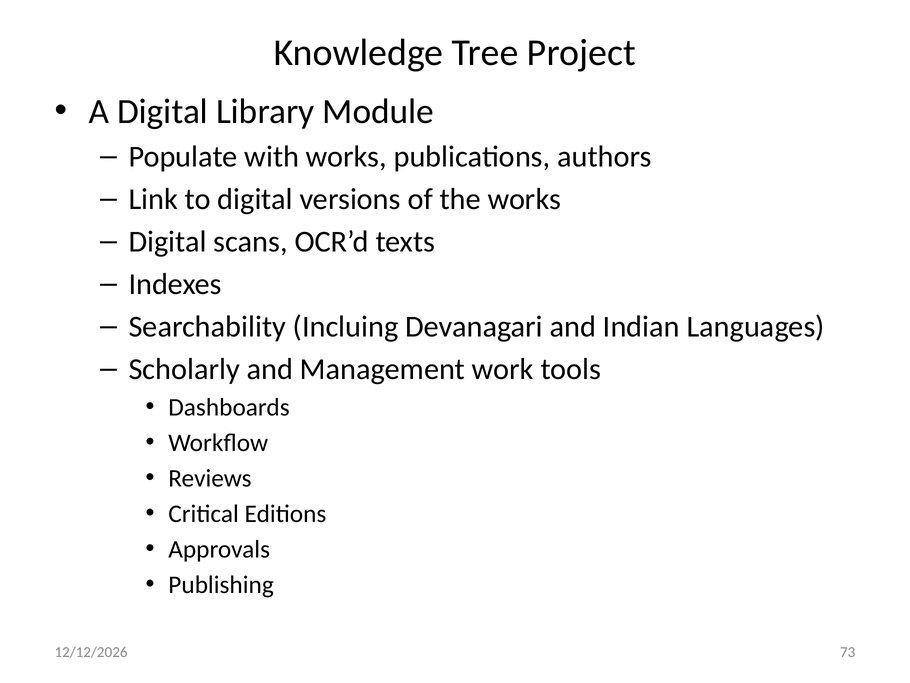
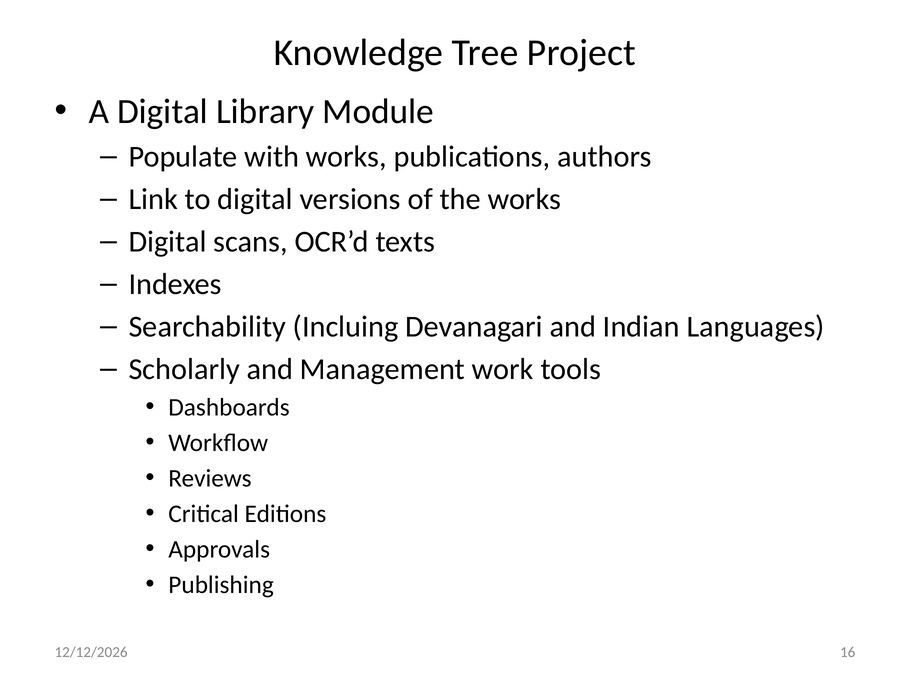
73: 73 -> 16
